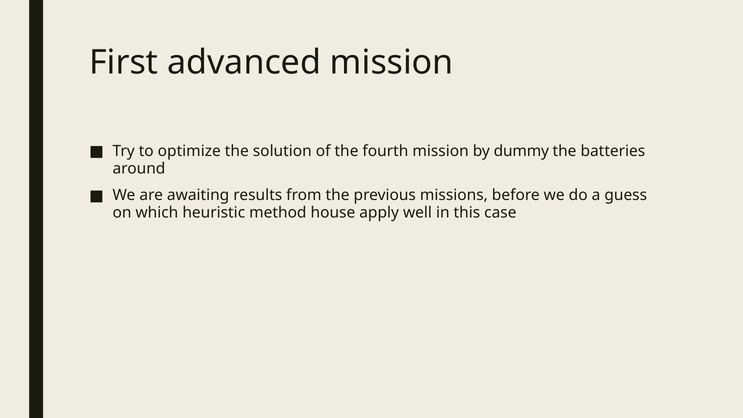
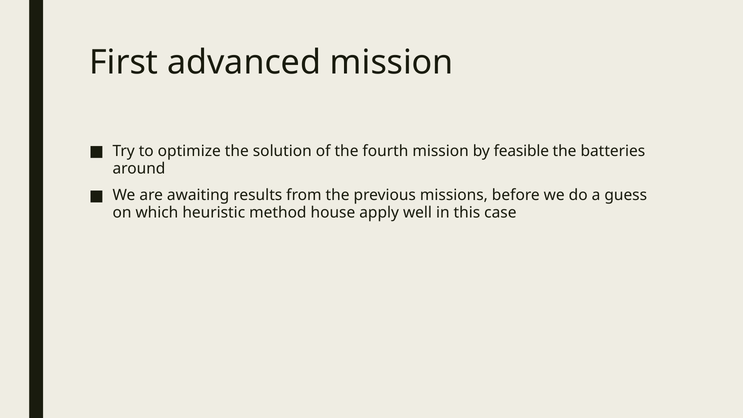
dummy: dummy -> feasible
